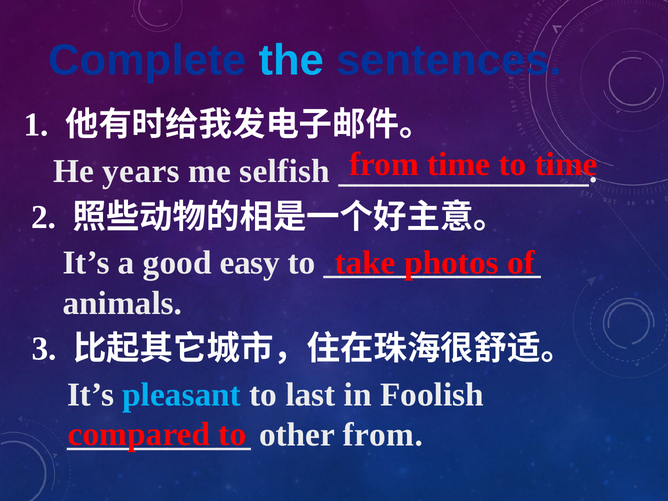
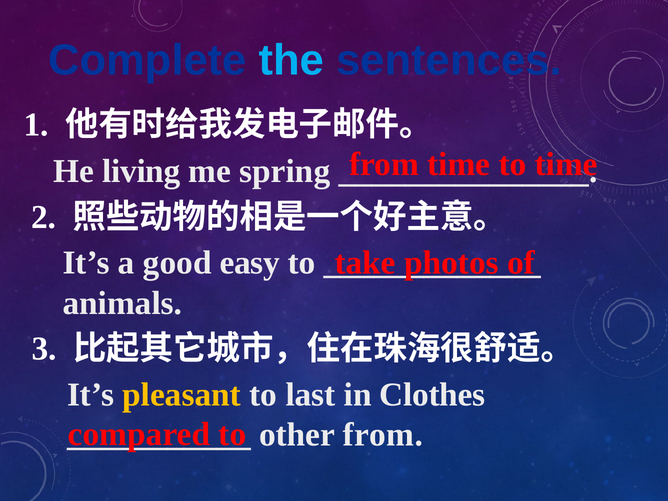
years: years -> living
selfish: selfish -> spring
pleasant colour: light blue -> yellow
Foolish: Foolish -> Clothes
